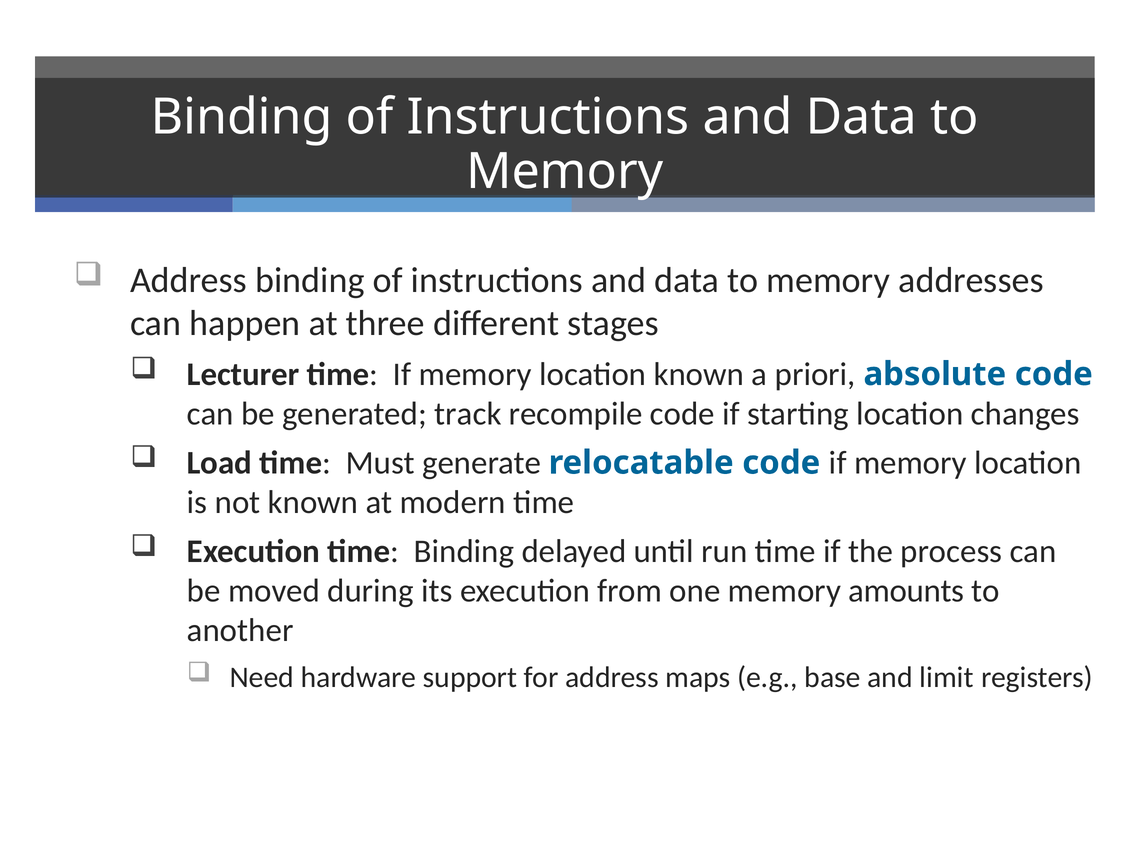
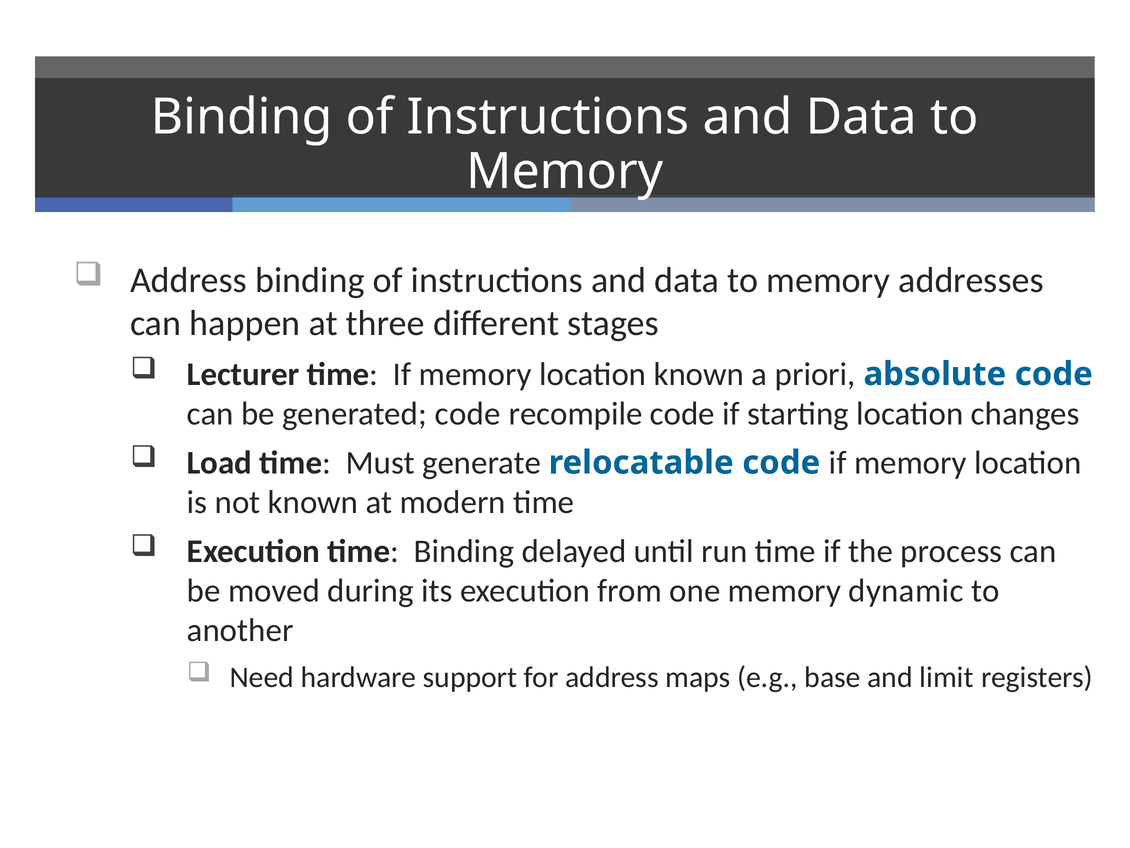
generated track: track -> code
amounts: amounts -> dynamic
